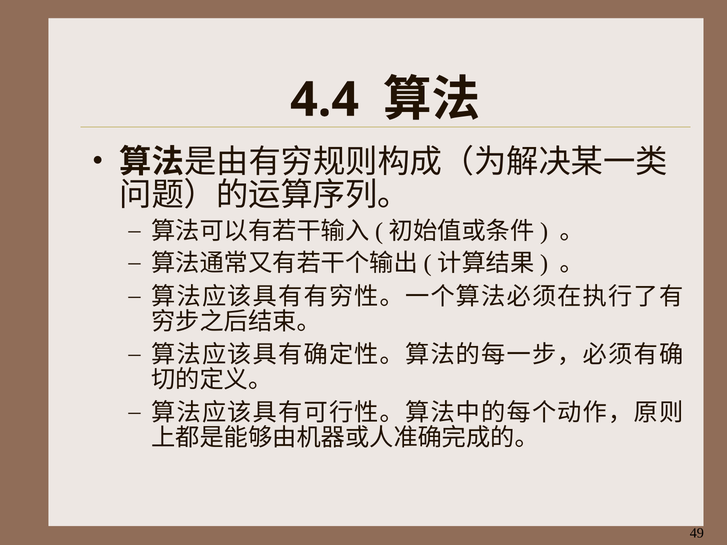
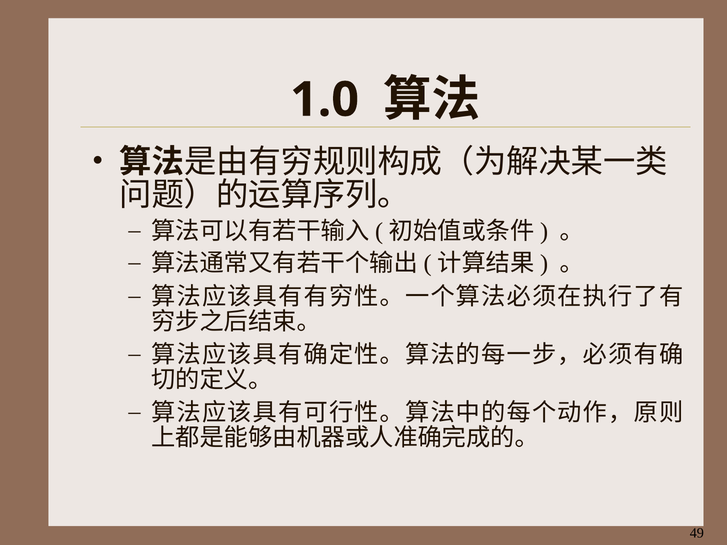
4.4: 4.4 -> 1.0
